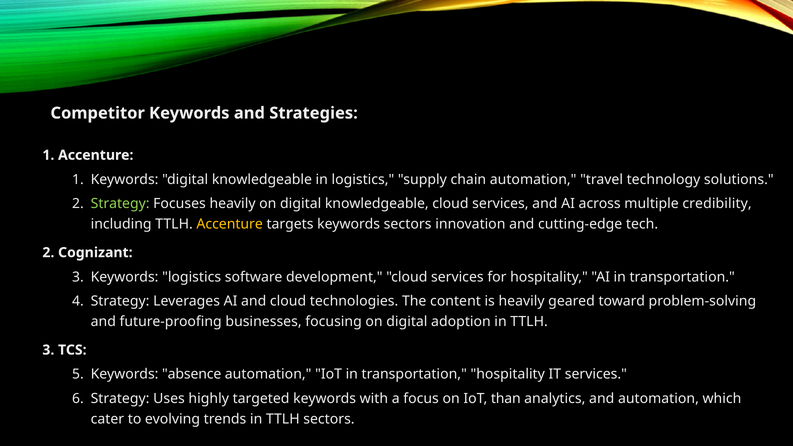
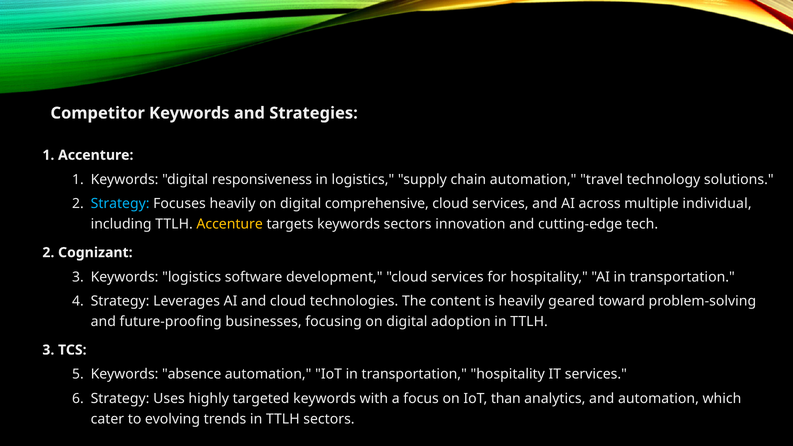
Keywords digital knowledgeable: knowledgeable -> responsiveness
Strategy at (120, 204) colour: light green -> light blue
on digital knowledgeable: knowledgeable -> comprehensive
credibility: credibility -> individual
